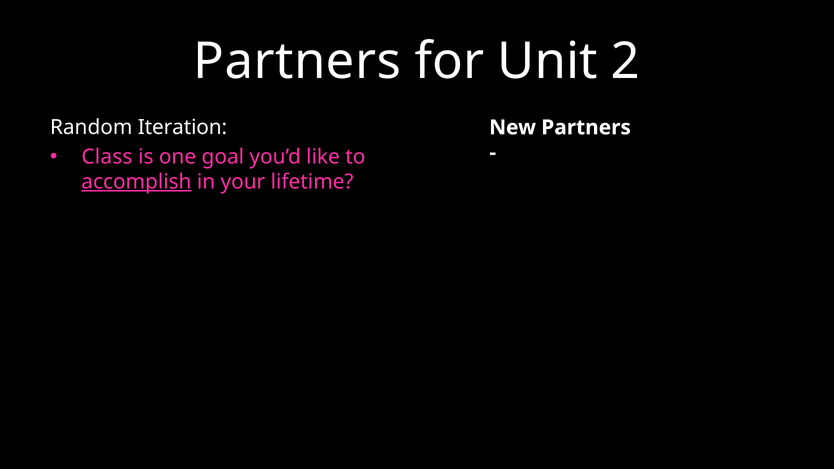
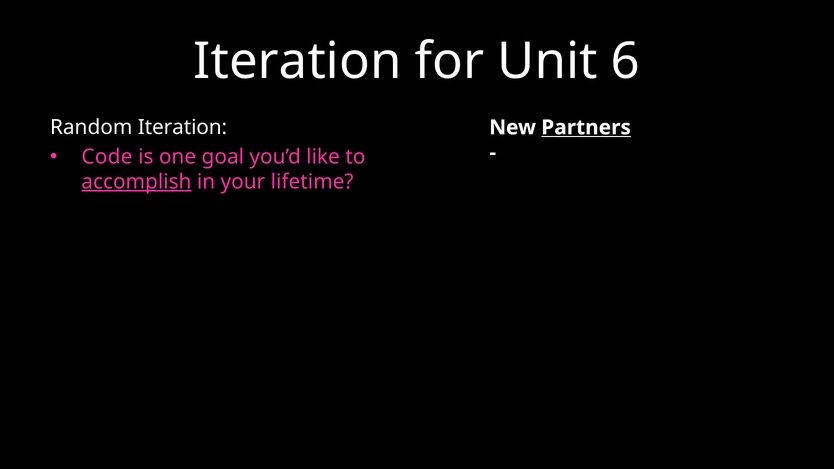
Partners at (297, 61): Partners -> Iteration
2: 2 -> 6
Partners at (586, 128) underline: none -> present
Class: Class -> Code
